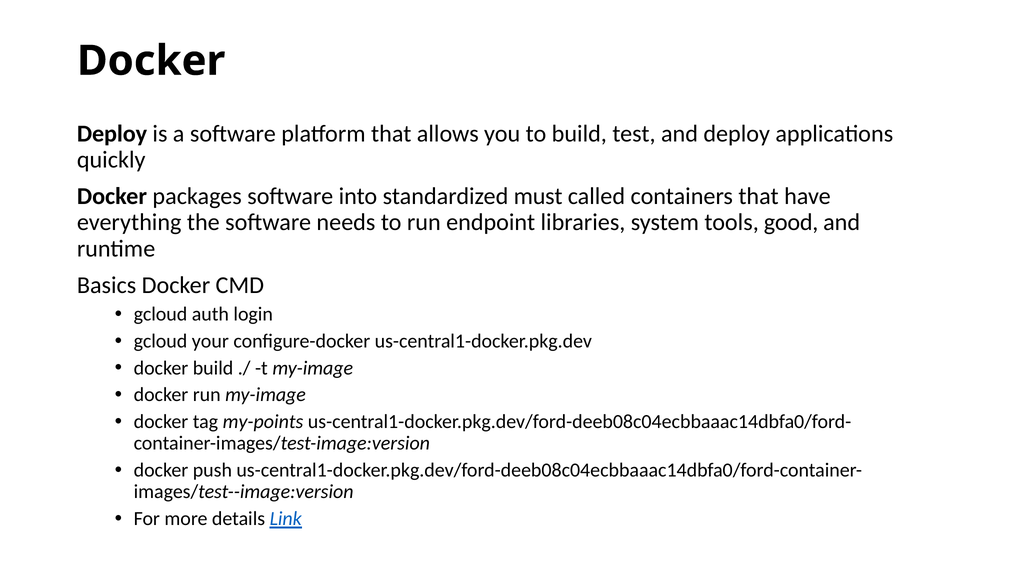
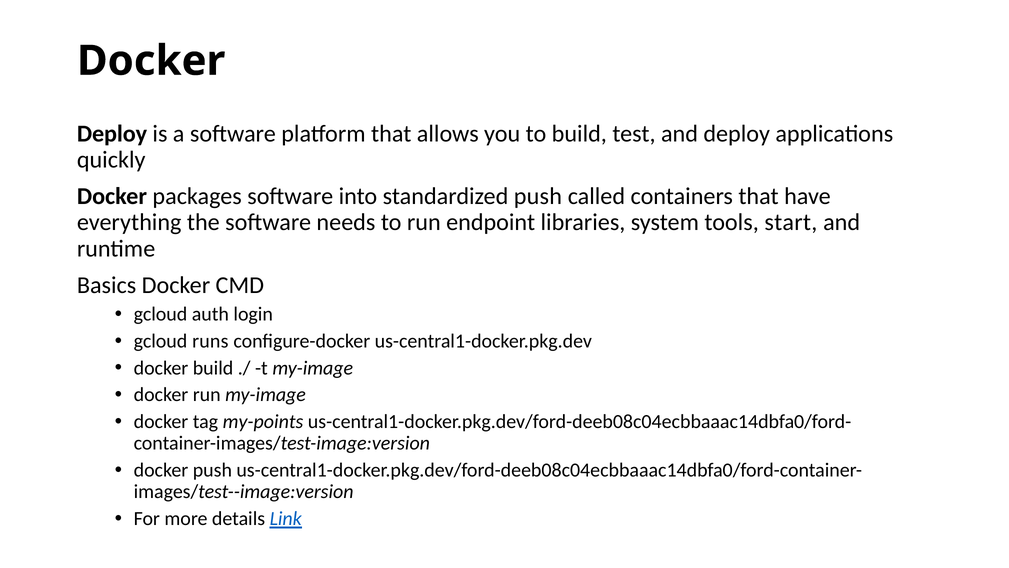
standardized must: must -> push
good: good -> start
your: your -> runs
